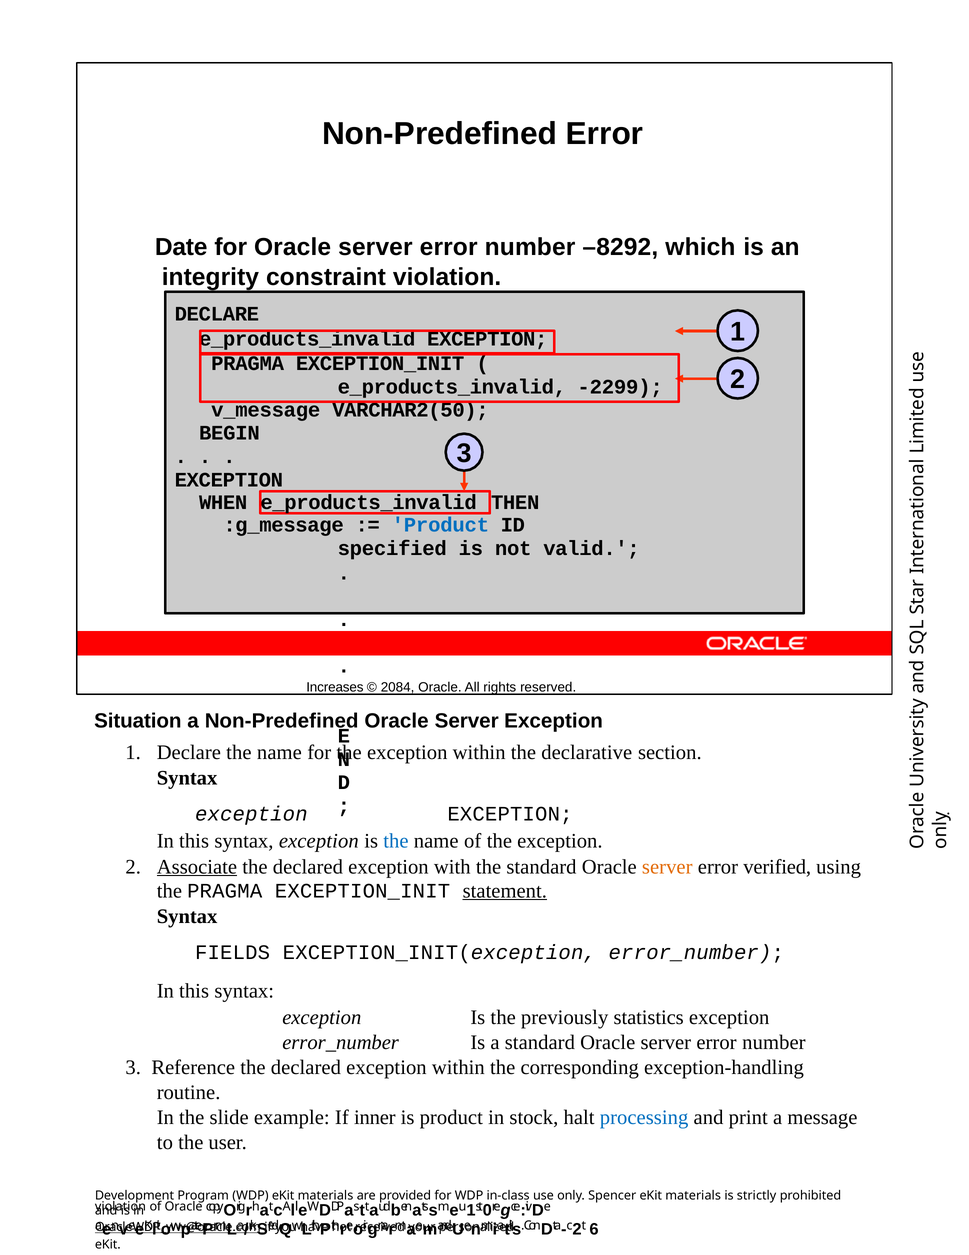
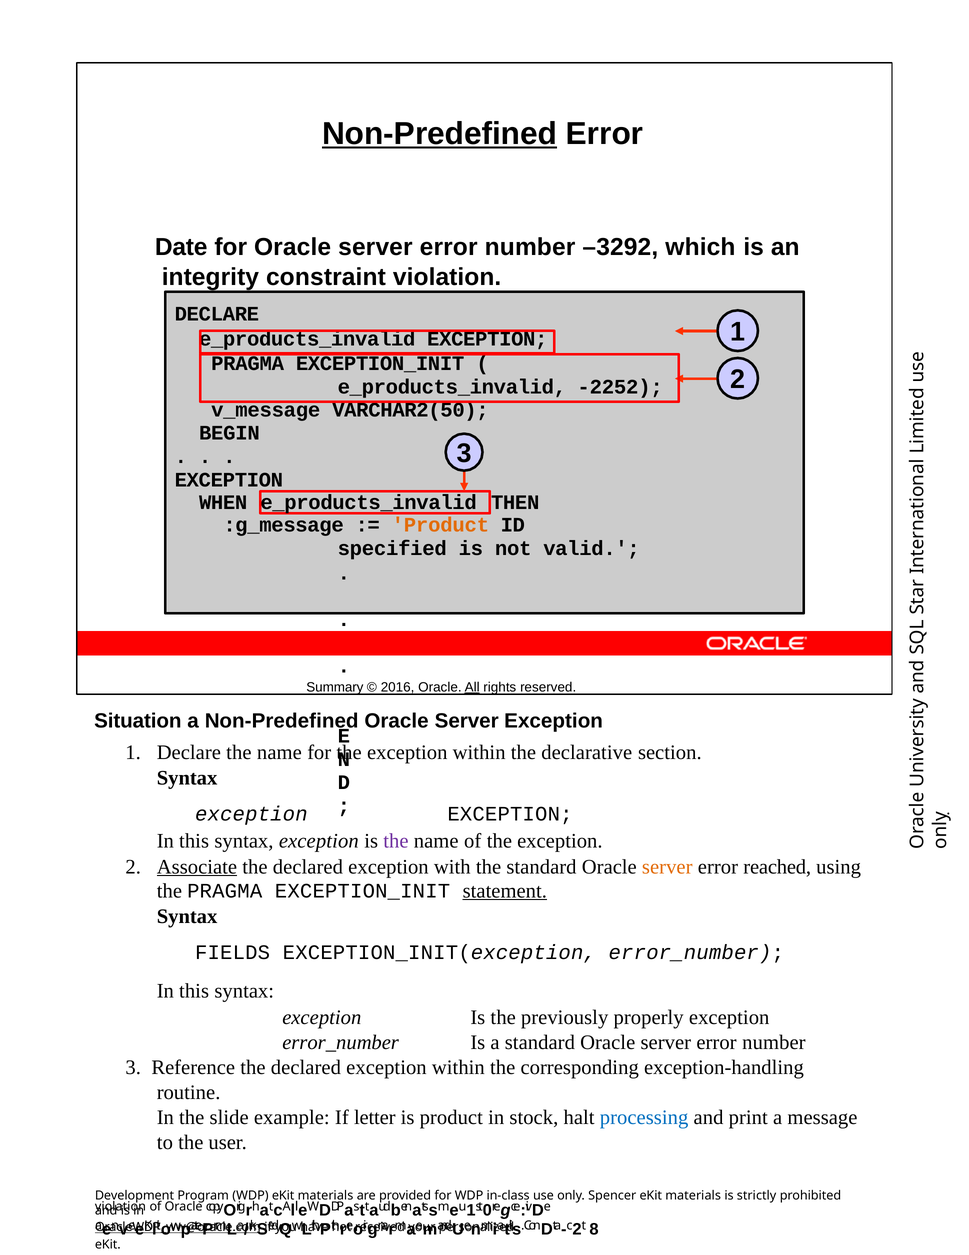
Non-Predefined at (440, 134) underline: none -> present
–8292: –8292 -> –3292
-2299: -2299 -> -2252
Product at (440, 525) colour: blue -> orange
Increases: Increases -> Summary
2084: 2084 -> 2016
All underline: none -> present
the at (396, 840) colour: blue -> purple
verified: verified -> reached
statistics: statistics -> properly
inner: inner -> letter
6: 6 -> 8
